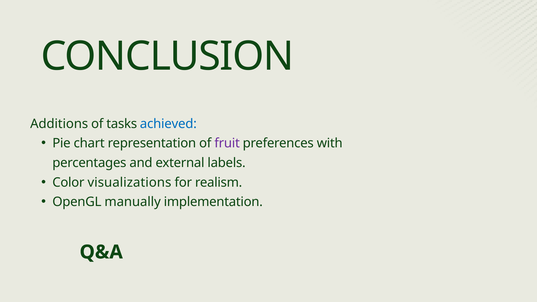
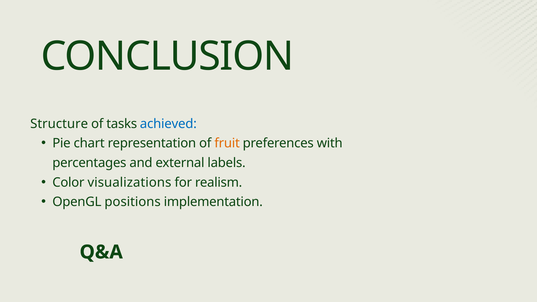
Additions: Additions -> Structure
fruit colour: purple -> orange
manually: manually -> positions
